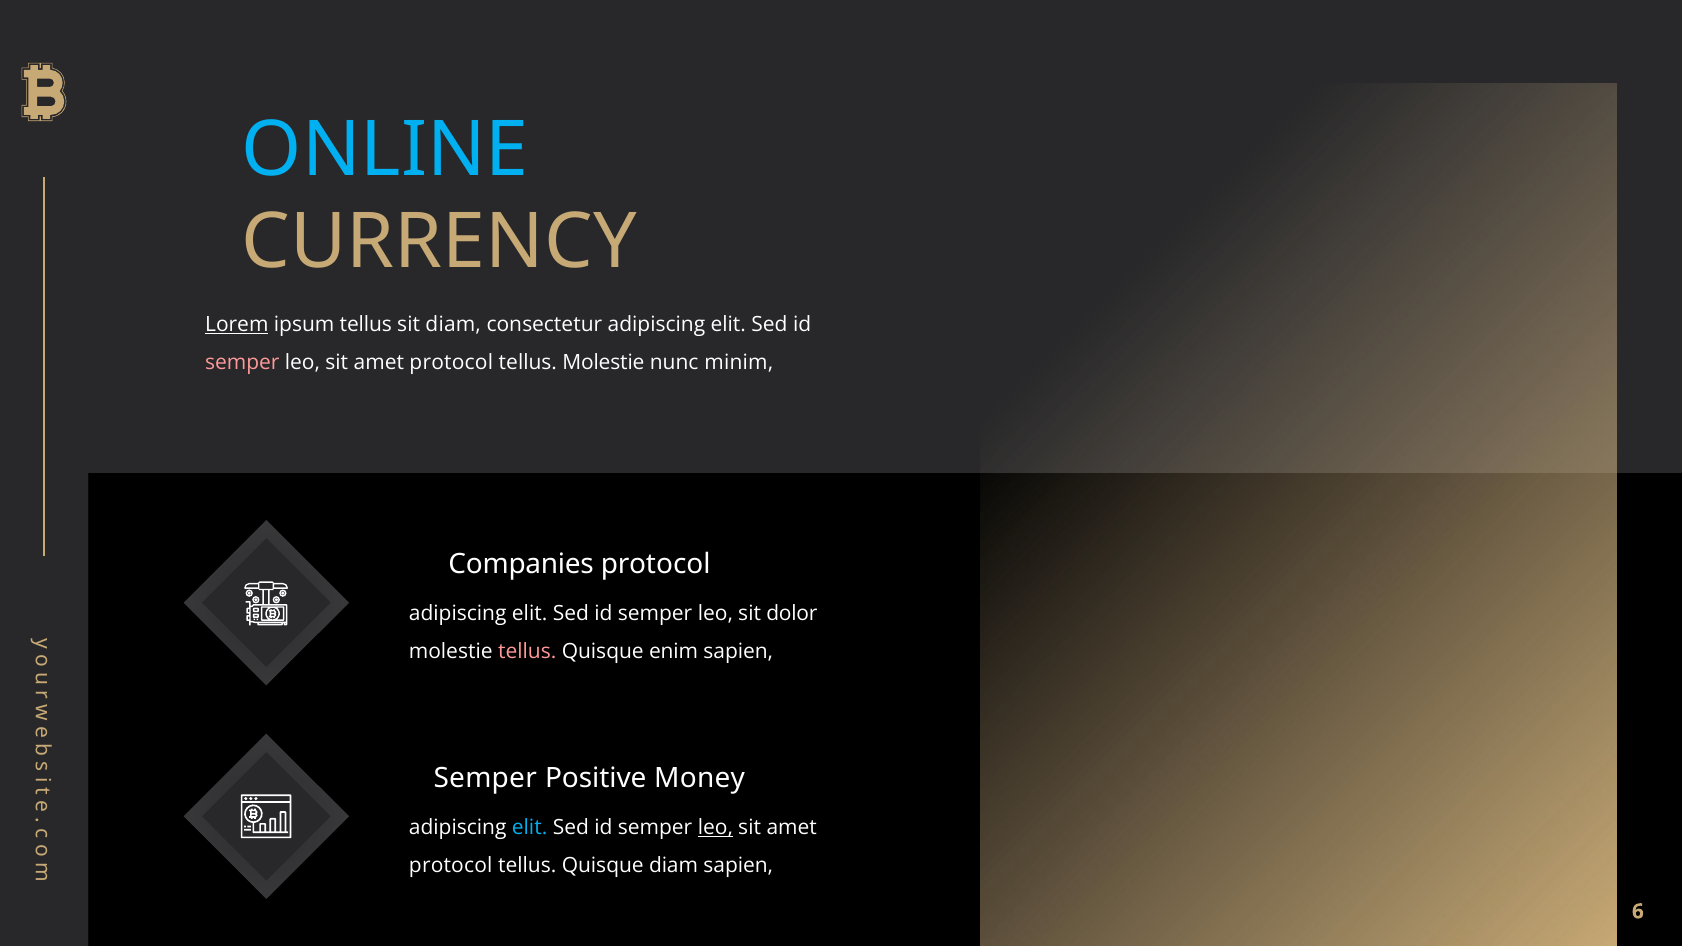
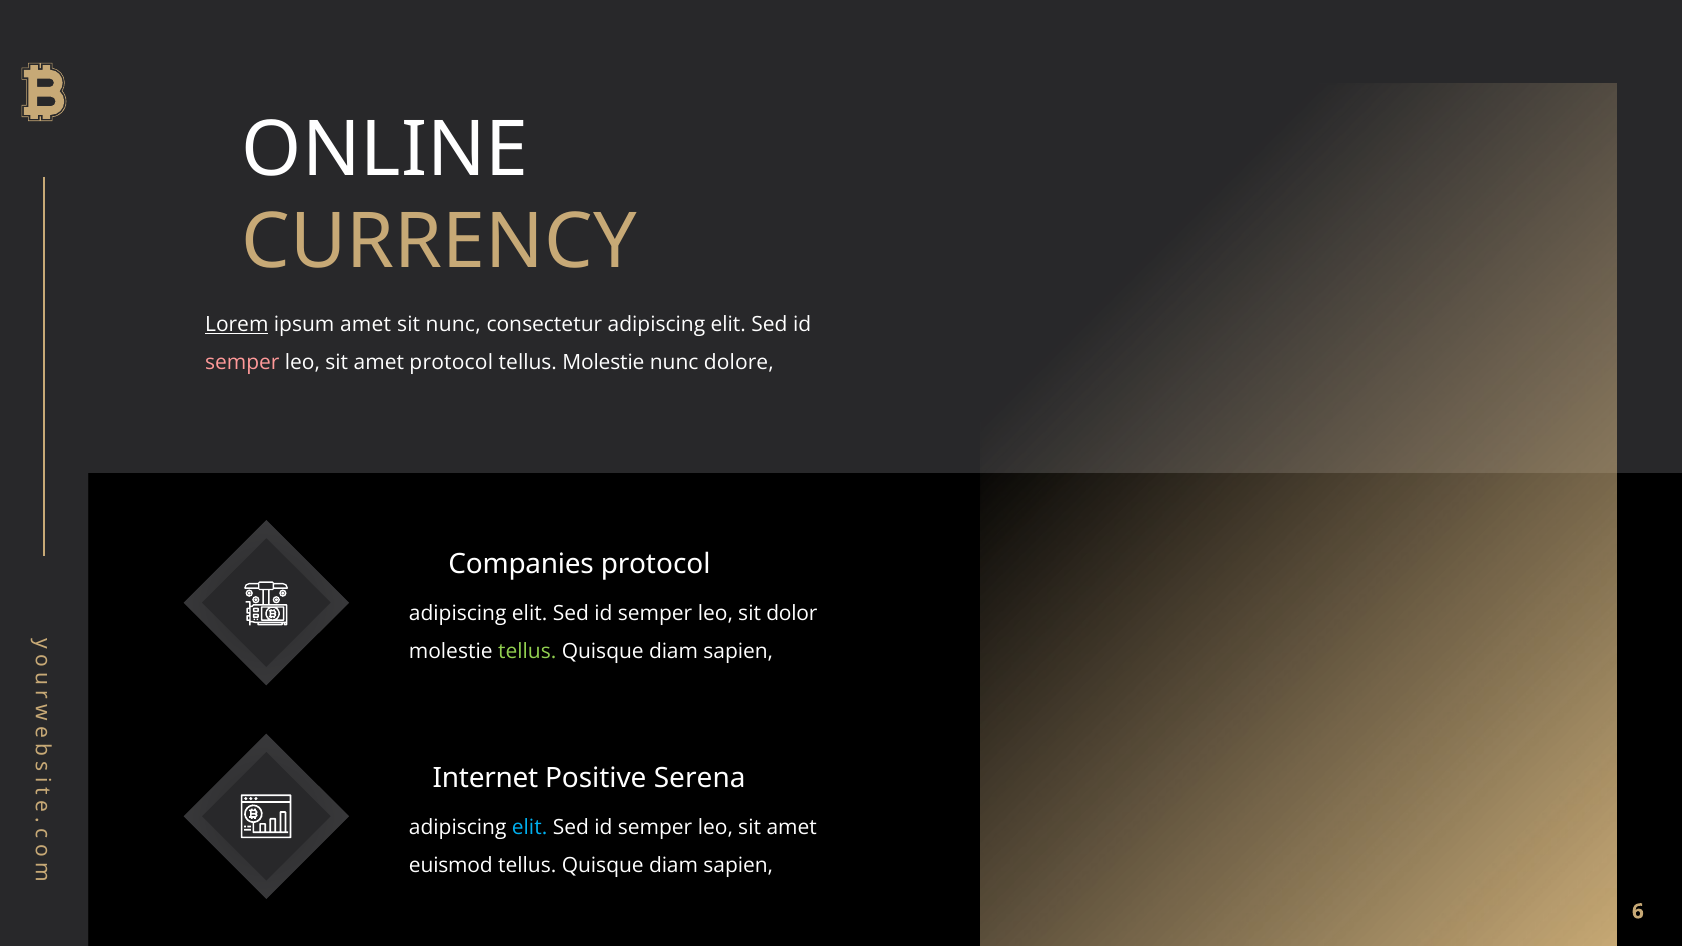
ONLINE colour: light blue -> white
ipsum tellus: tellus -> amet
sit diam: diam -> nunc
minim: minim -> dolore
tellus at (527, 652) colour: pink -> light green
enim at (674, 652): enim -> diam
Semper at (485, 778): Semper -> Internet
Money: Money -> Serena
leo at (715, 827) underline: present -> none
protocol at (451, 865): protocol -> euismod
